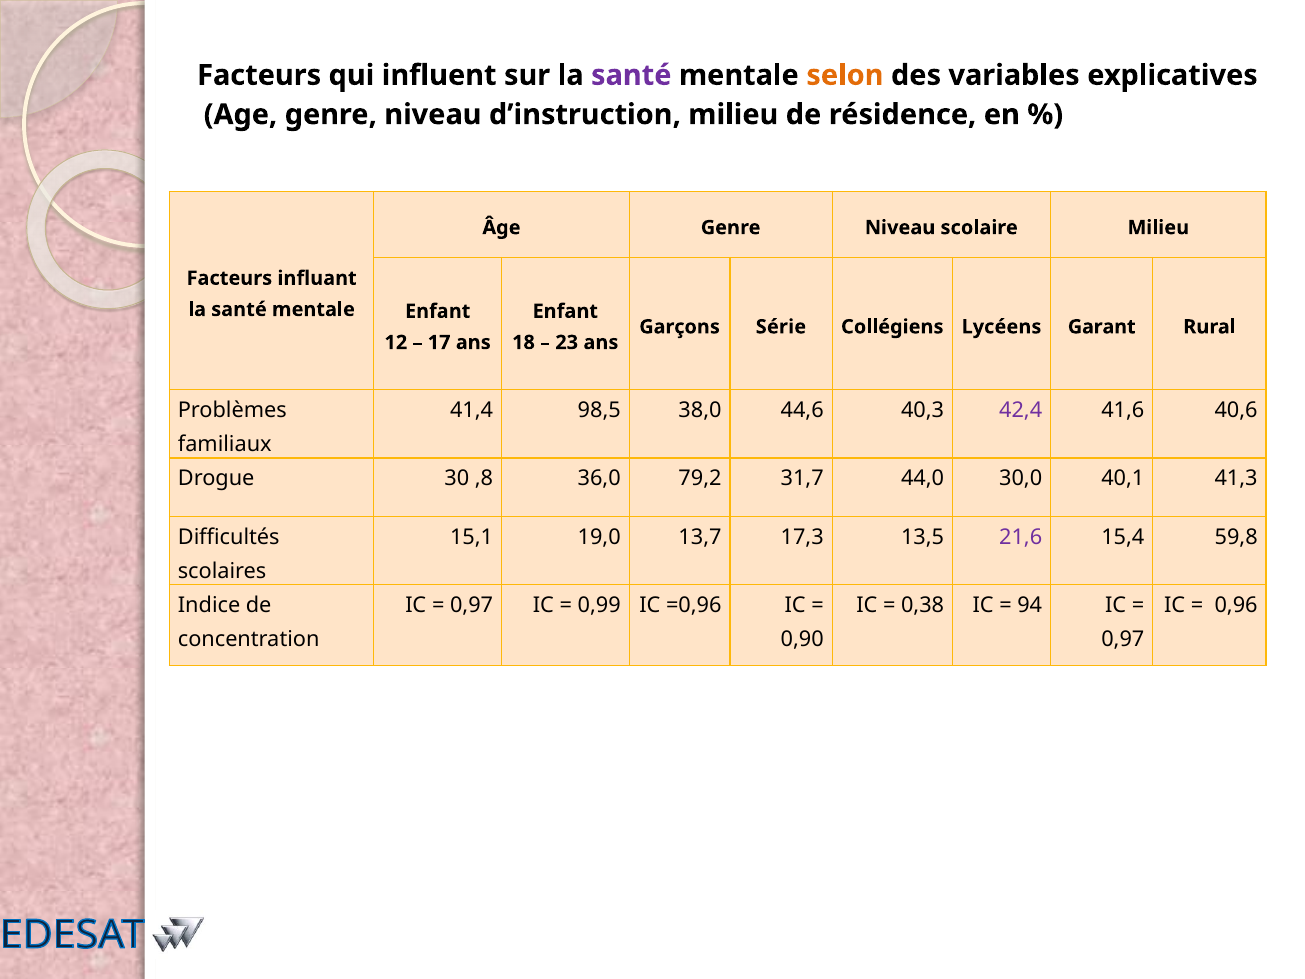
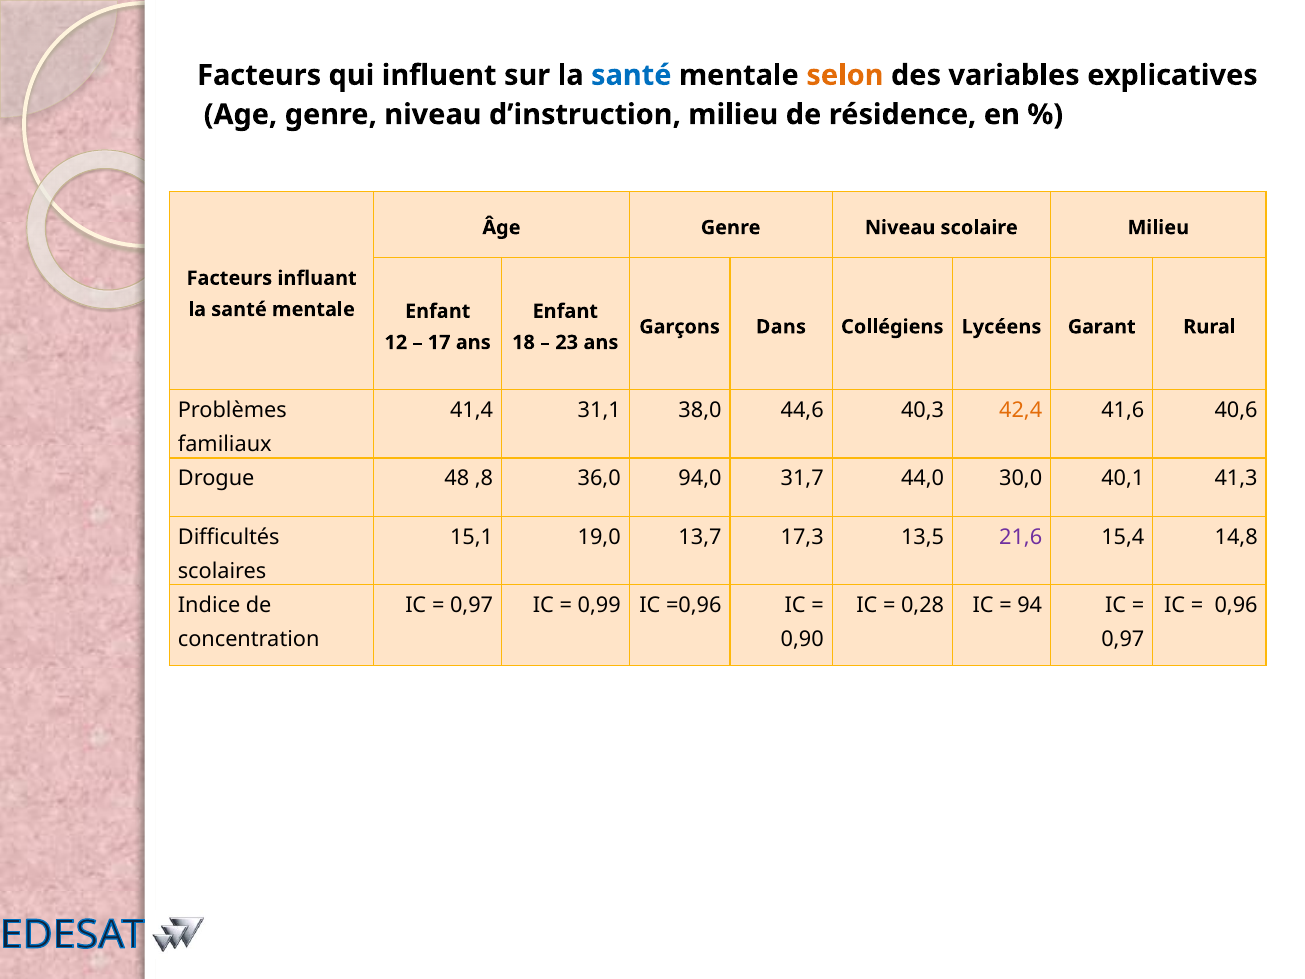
santé at (631, 75) colour: purple -> blue
Série: Série -> Dans
98,5: 98,5 -> 31,1
42,4 colour: purple -> orange
30: 30 -> 48
79,2: 79,2 -> 94,0
59,8: 59,8 -> 14,8
0,38: 0,38 -> 0,28
